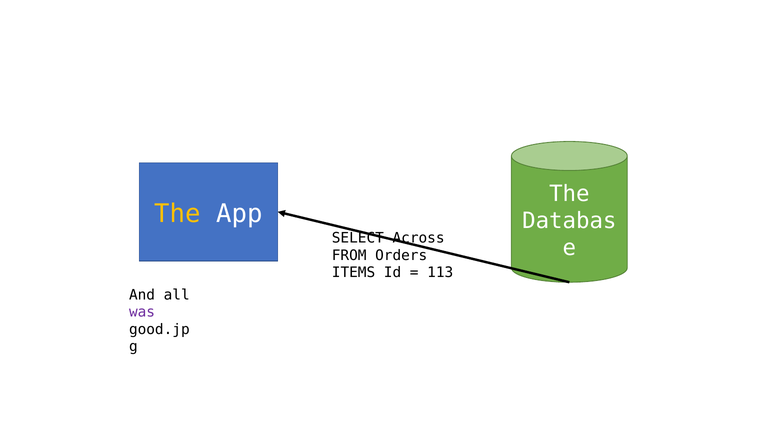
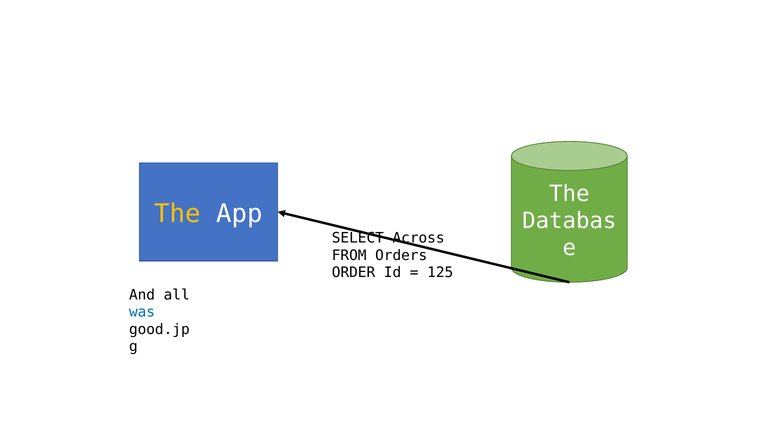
ITEMS: ITEMS -> ORDER
113: 113 -> 125
was colour: purple -> blue
